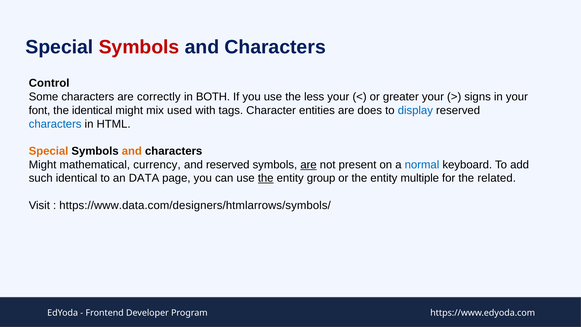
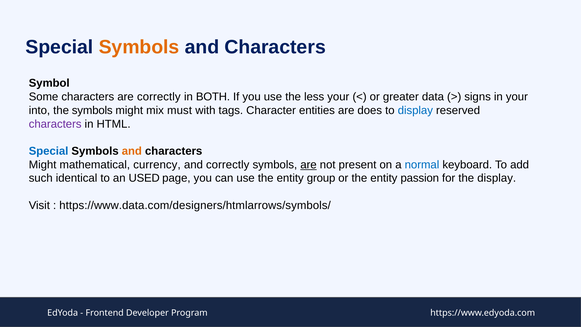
Symbols at (139, 47) colour: red -> orange
Control: Control -> Symbol
greater your: your -> data
font: font -> into
the identical: identical -> symbols
used: used -> must
characters at (55, 124) colour: blue -> purple
Special at (49, 151) colour: orange -> blue
and reserved: reserved -> correctly
DATA: DATA -> USED
the at (266, 178) underline: present -> none
multiple: multiple -> passion
the related: related -> display
